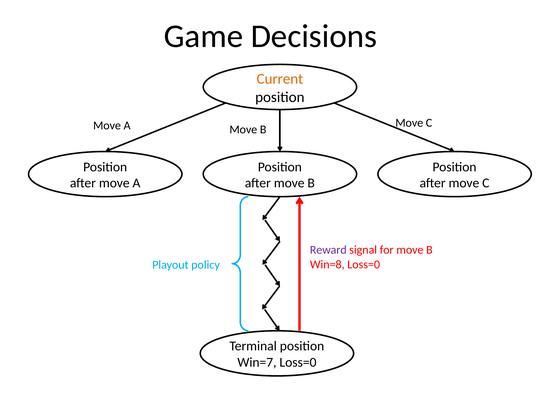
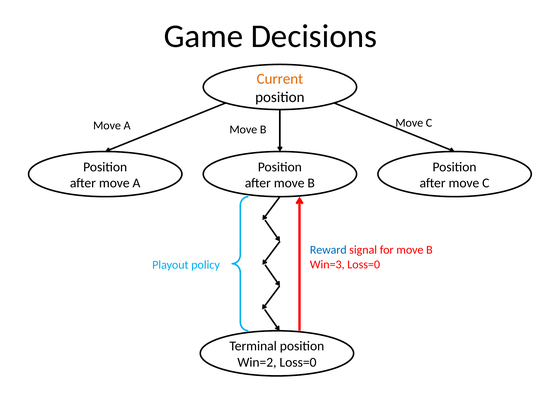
Reward colour: purple -> blue
Win=8: Win=8 -> Win=3
Win=7: Win=7 -> Win=2
